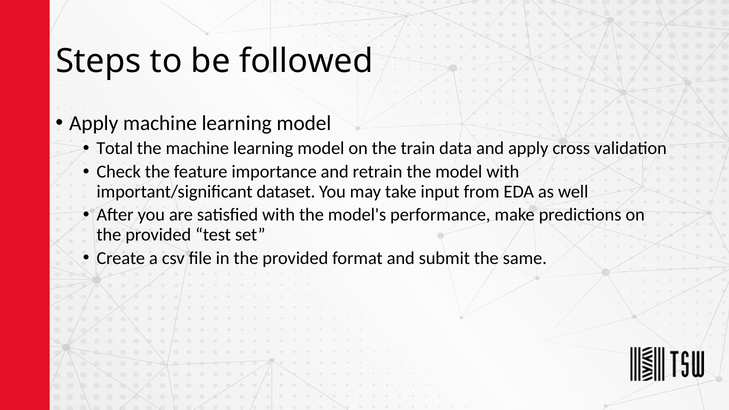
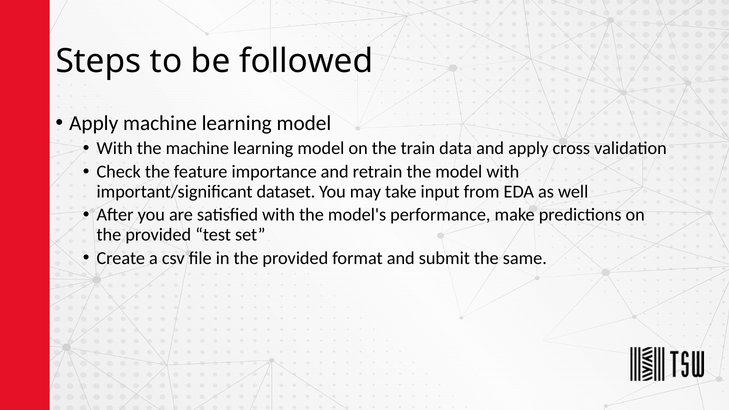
Total at (115, 148): Total -> With
